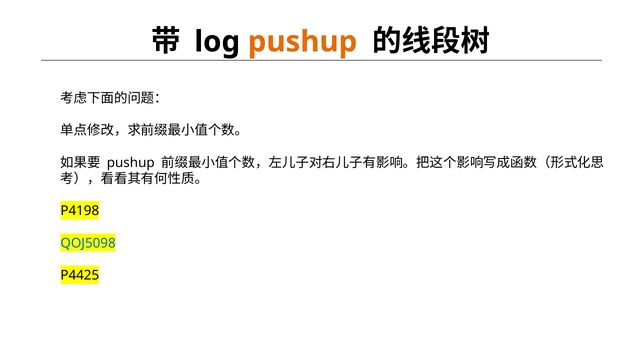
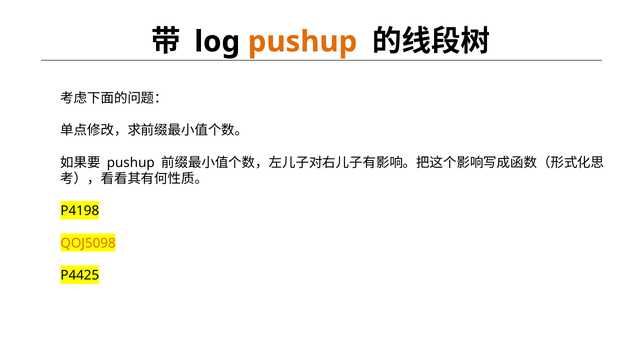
QOJ5098 colour: blue -> orange
